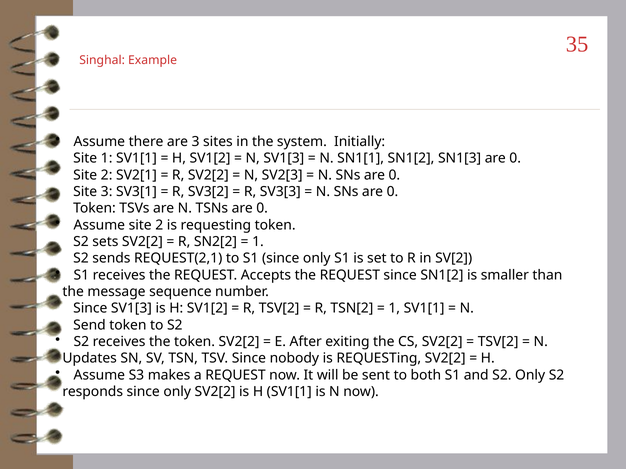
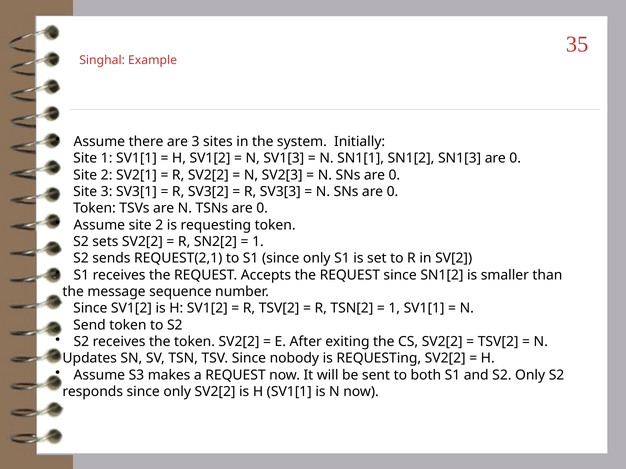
Since SV1[3: SV1[3 -> SV1[2
